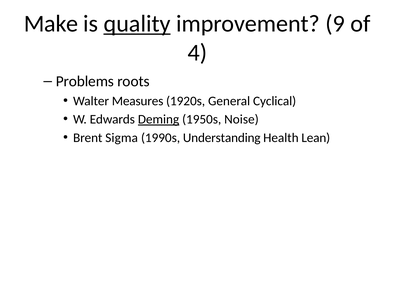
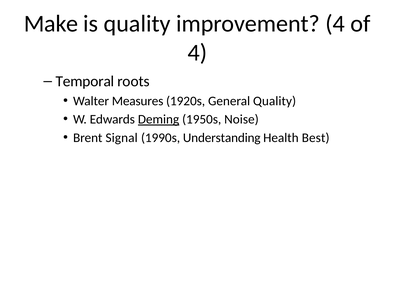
quality at (137, 24) underline: present -> none
improvement 9: 9 -> 4
Problems: Problems -> Temporal
General Cyclical: Cyclical -> Quality
Sigma: Sigma -> Signal
Lean: Lean -> Best
